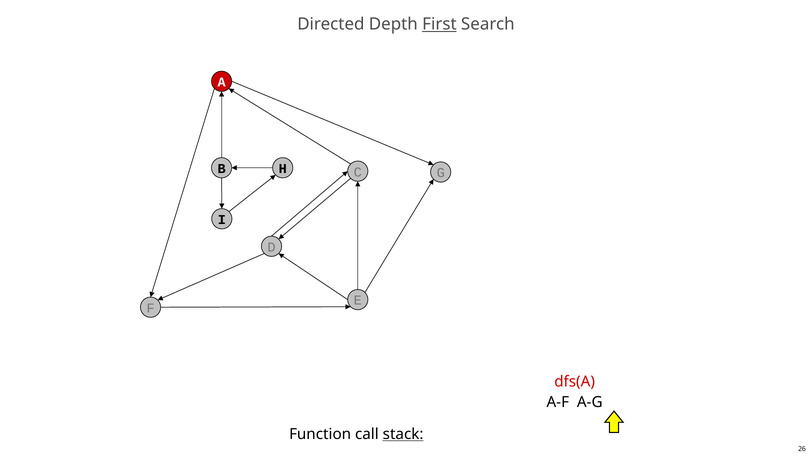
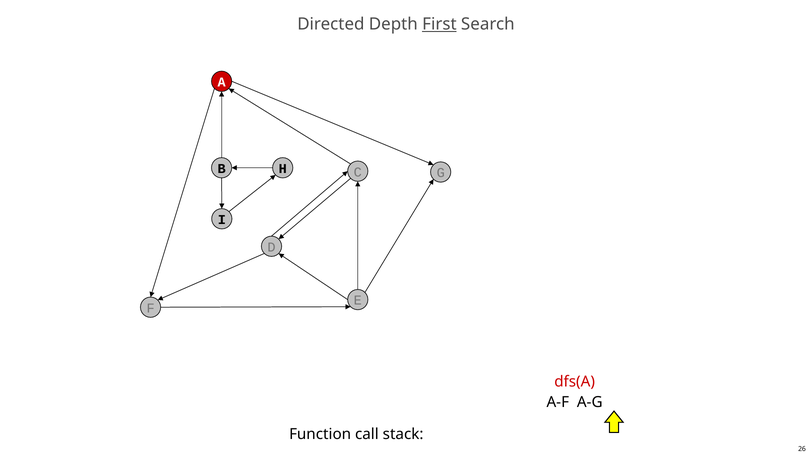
stack underline: present -> none
